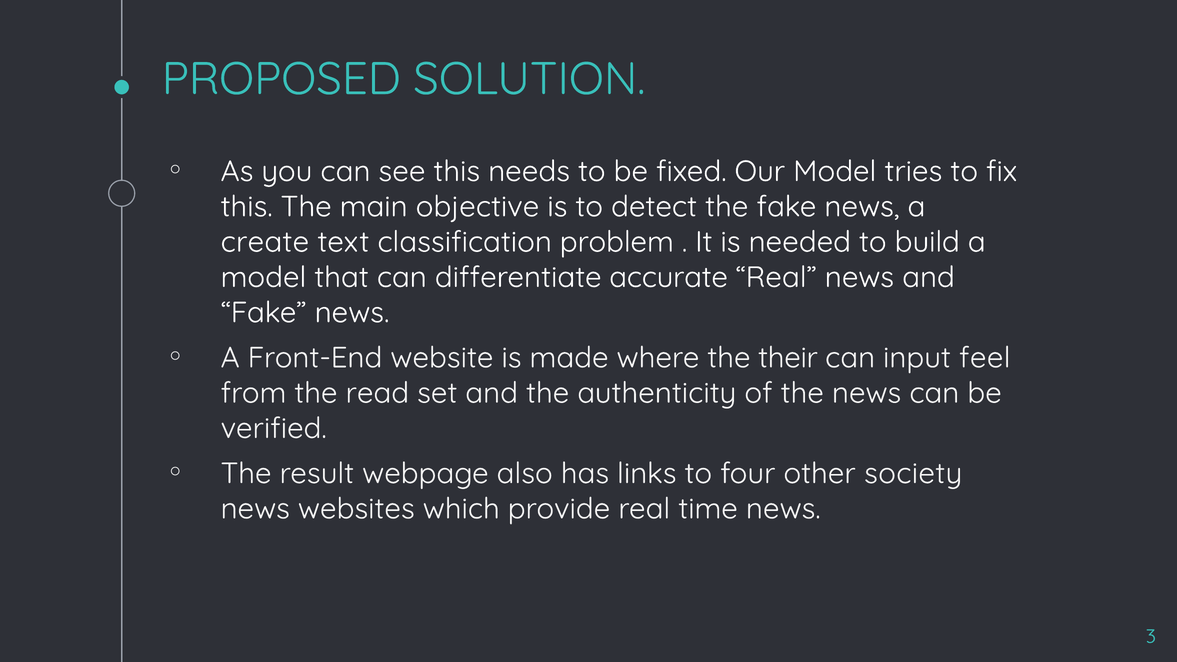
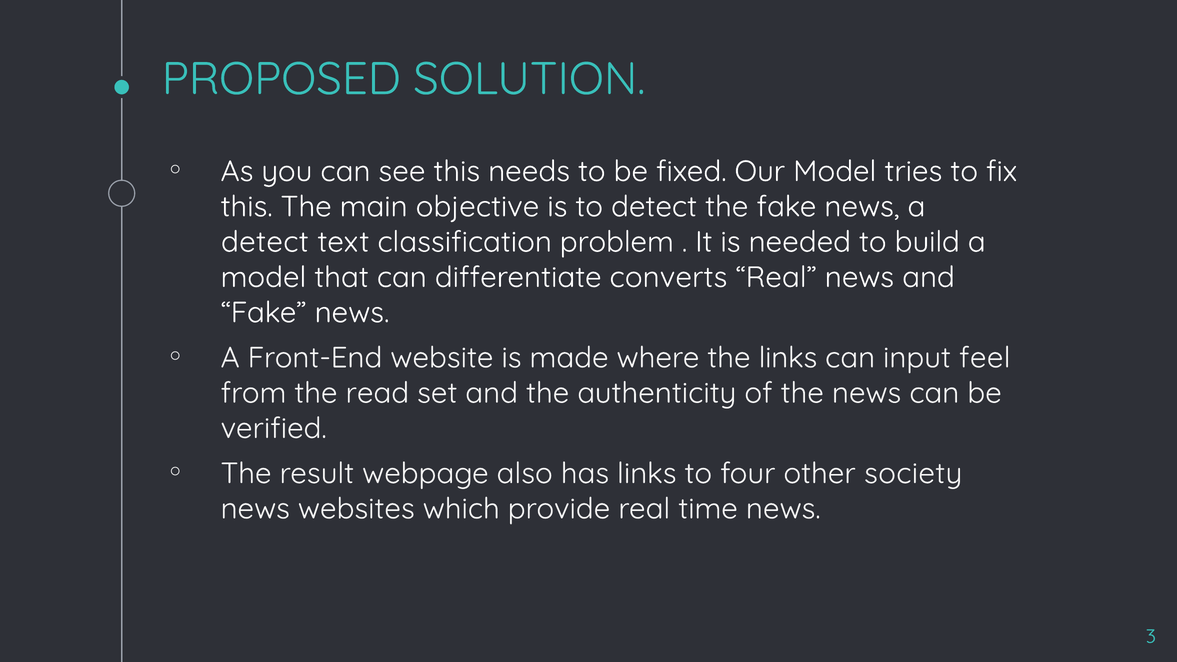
create at (265, 242): create -> detect
accurate: accurate -> converts
the their: their -> links
